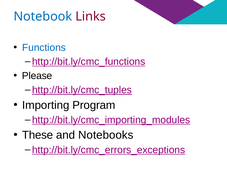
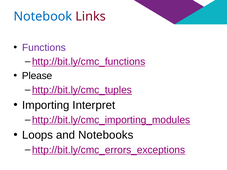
Functions colour: blue -> purple
Program: Program -> Interpret
These: These -> Loops
